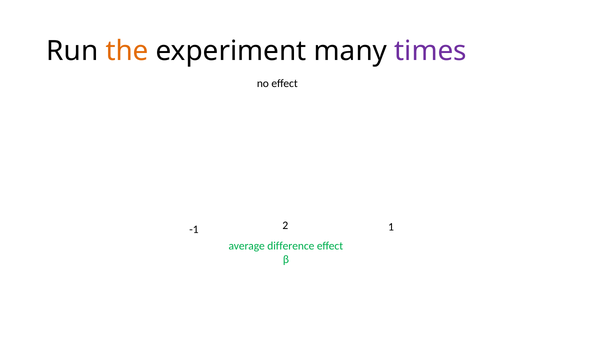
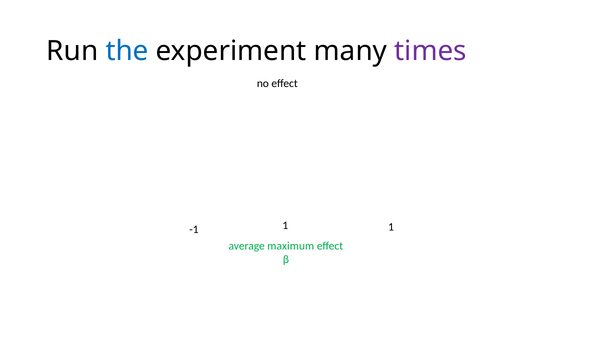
the colour: orange -> blue
-1 2: 2 -> 1
difference: difference -> maximum
